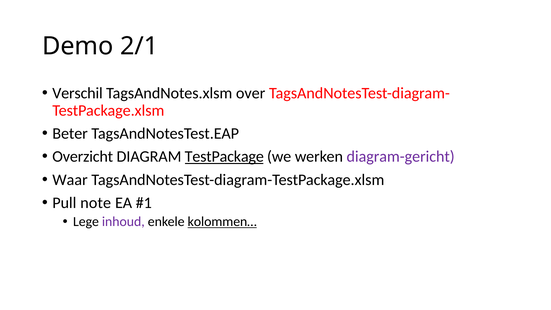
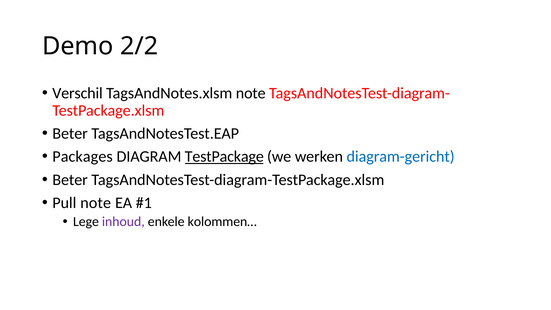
2/1: 2/1 -> 2/2
TagsAndNotes.xlsm over: over -> note
Overzicht: Overzicht -> Packages
diagram-gericht colour: purple -> blue
Waar at (70, 180): Waar -> Beter
kolommen… underline: present -> none
